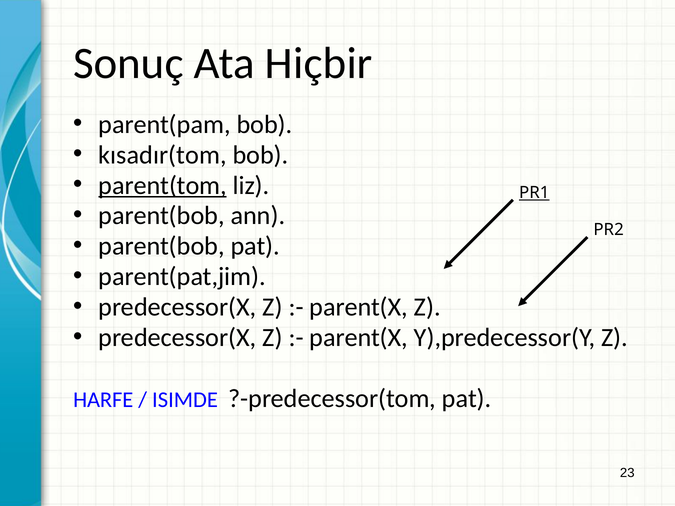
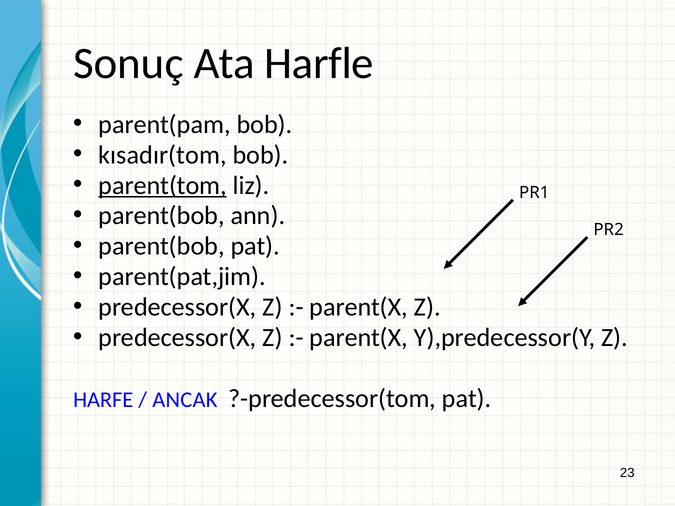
Hiçbir: Hiçbir -> Harfle
PR1 underline: present -> none
ISIMDE: ISIMDE -> ANCAK
